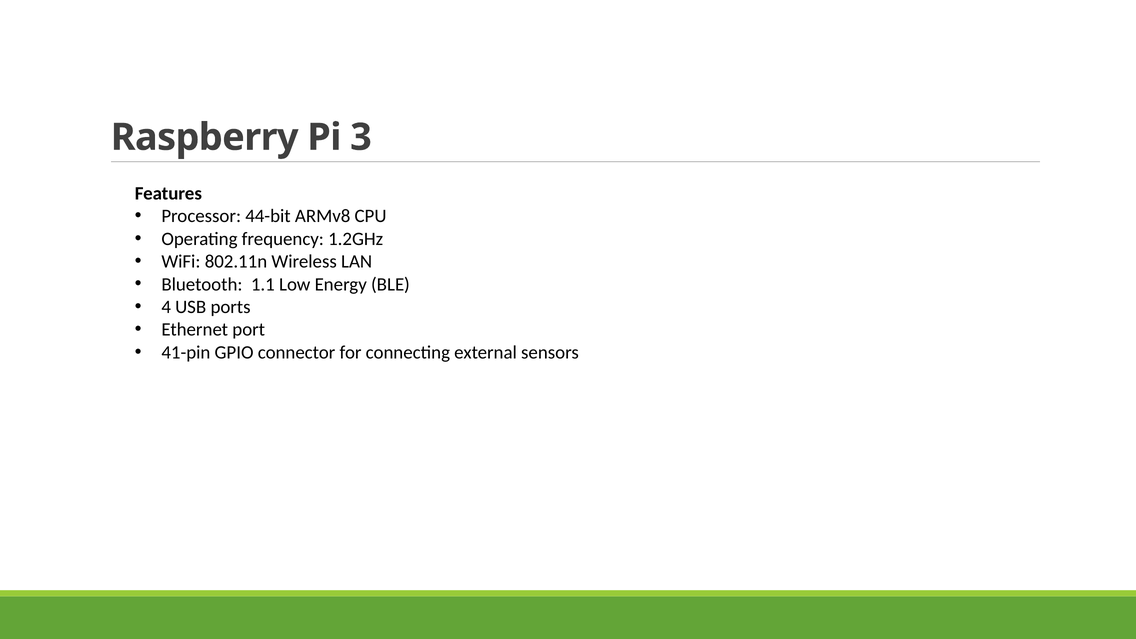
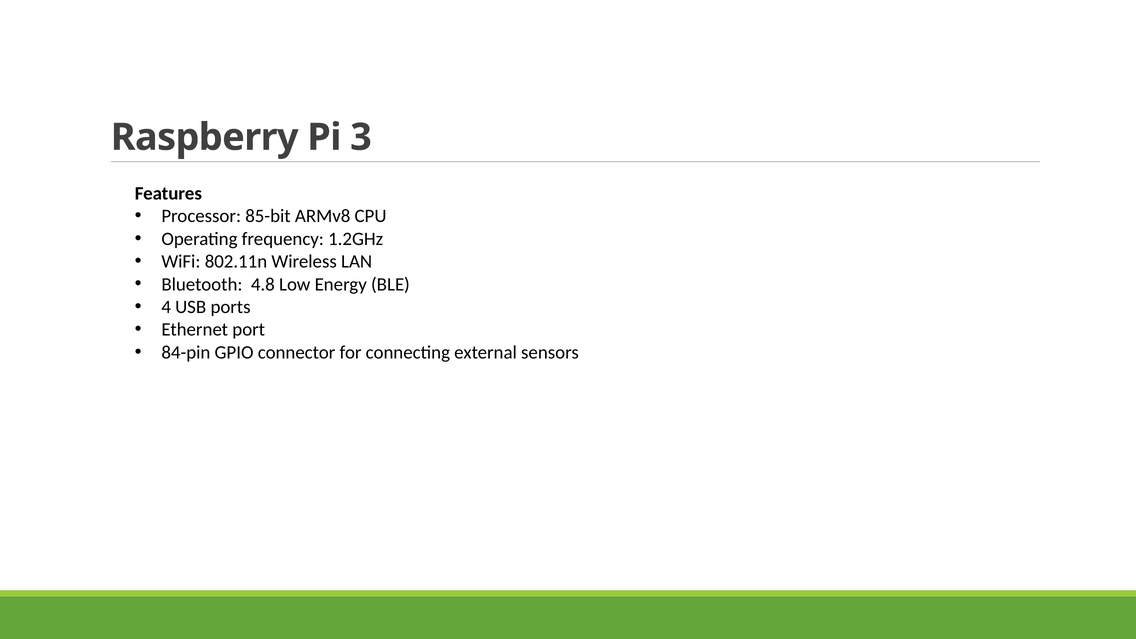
44-bit: 44-bit -> 85-bit
1.1: 1.1 -> 4.8
41-pin: 41-pin -> 84-pin
